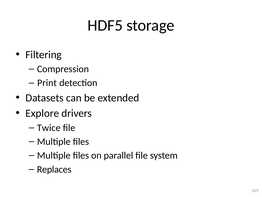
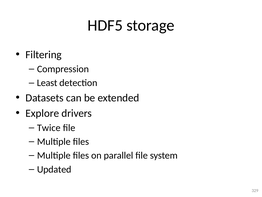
Print: Print -> Least
Replaces: Replaces -> Updated
